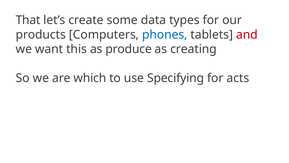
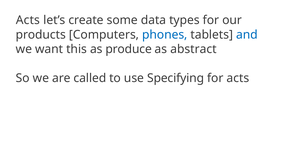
That at (28, 20): That -> Acts
and colour: red -> blue
creating: creating -> abstract
which: which -> called
